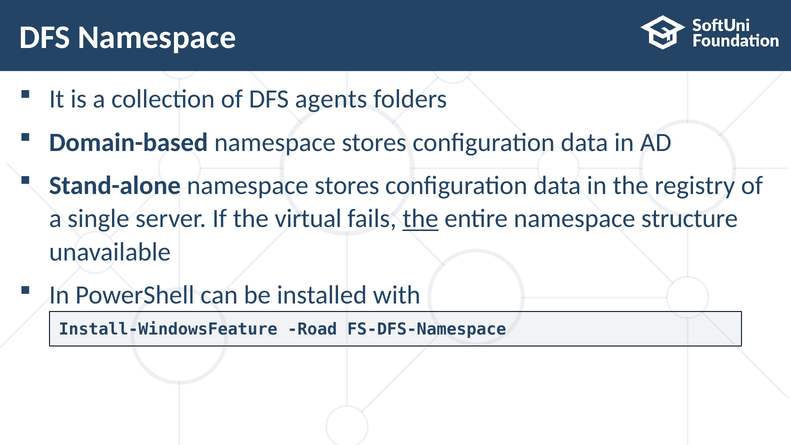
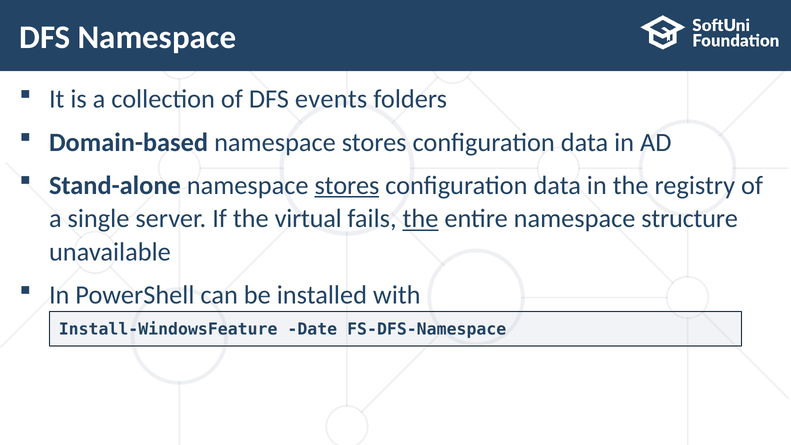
agents: agents -> events
stores at (347, 185) underline: none -> present
Road: Road -> Date
